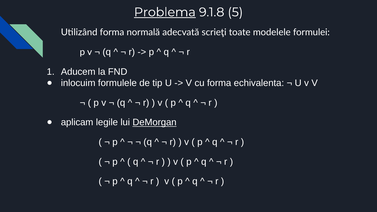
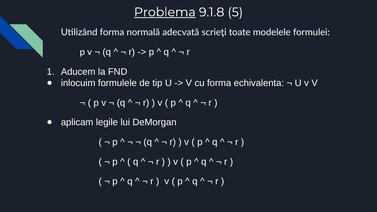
DeMorgan underline: present -> none
